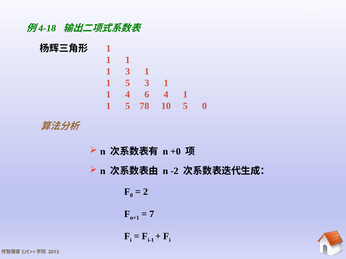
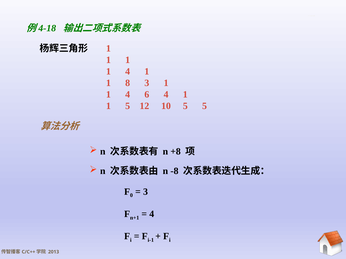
3 at (128, 72): 3 -> 4
5 at (128, 83): 5 -> 8
78: 78 -> 12
5 0: 0 -> 5
+0: +0 -> +8
-2: -2 -> -8
2 at (145, 192): 2 -> 3
7 at (152, 214): 7 -> 4
